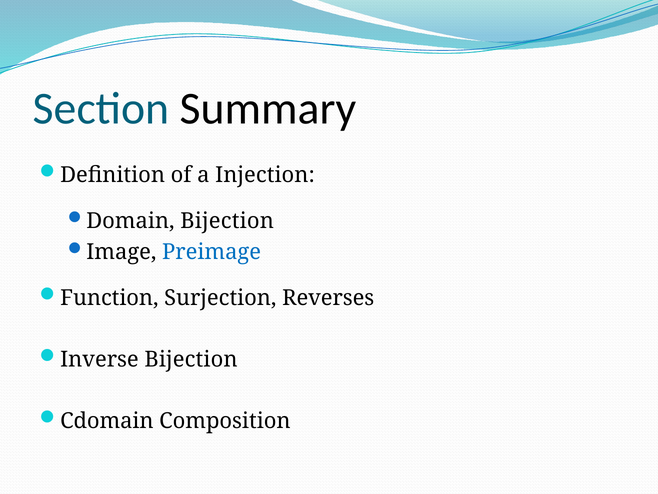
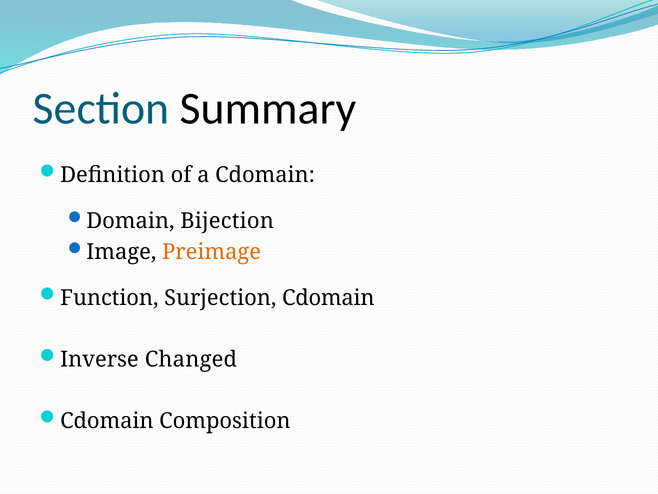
a Injection: Injection -> Cdomain
Preimage colour: blue -> orange
Surjection Reverses: Reverses -> Cdomain
Inverse Bijection: Bijection -> Changed
